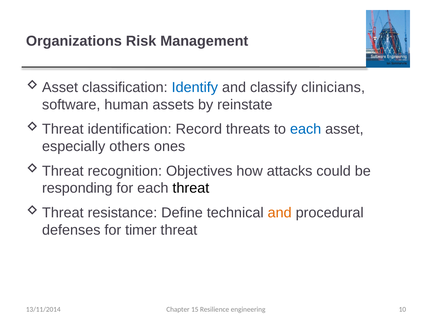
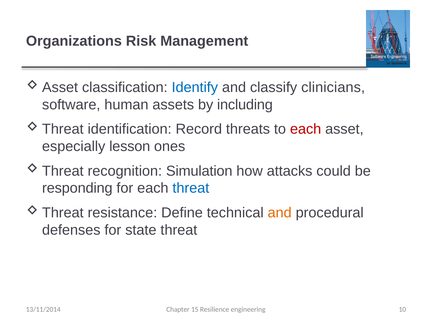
reinstate: reinstate -> including
each at (306, 129) colour: blue -> red
others: others -> lesson
Objectives: Objectives -> Simulation
threat at (191, 188) colour: black -> blue
timer: timer -> state
